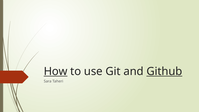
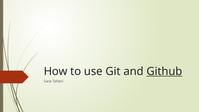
How underline: present -> none
